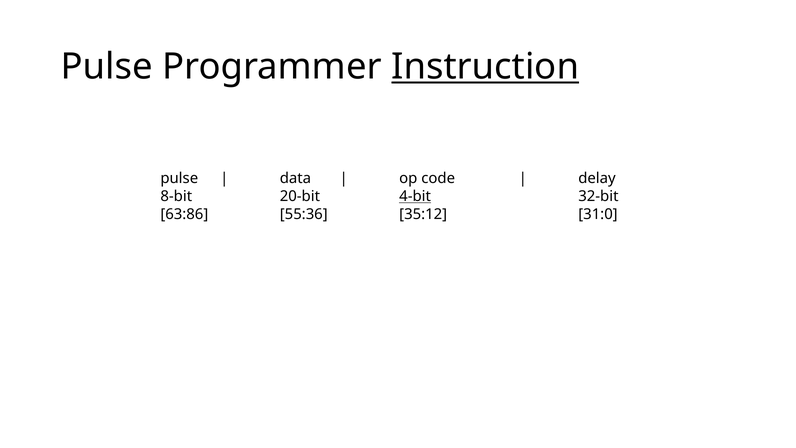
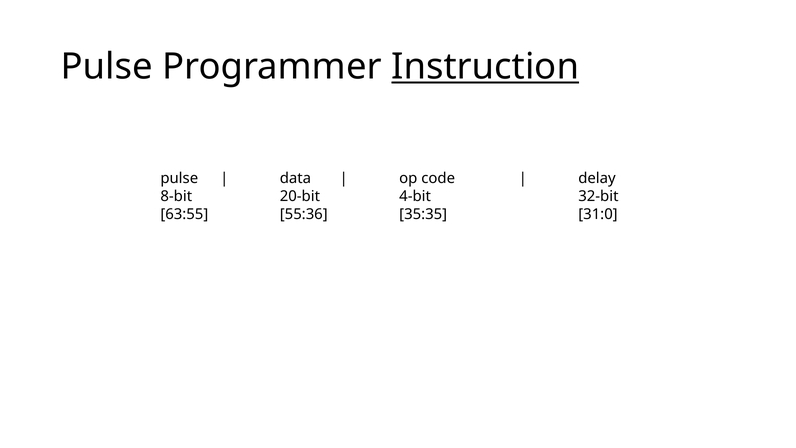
4-bit underline: present -> none
63:86: 63:86 -> 63:55
35:12: 35:12 -> 35:35
